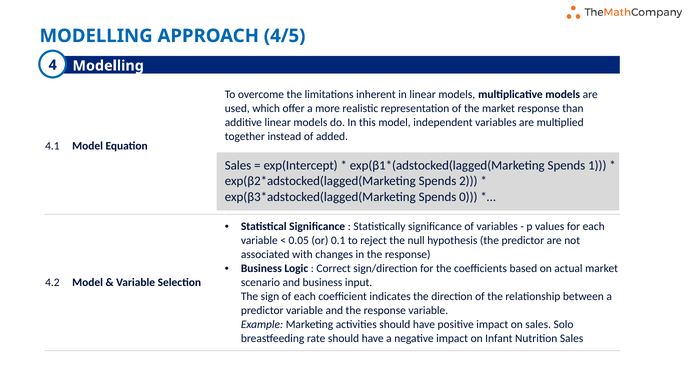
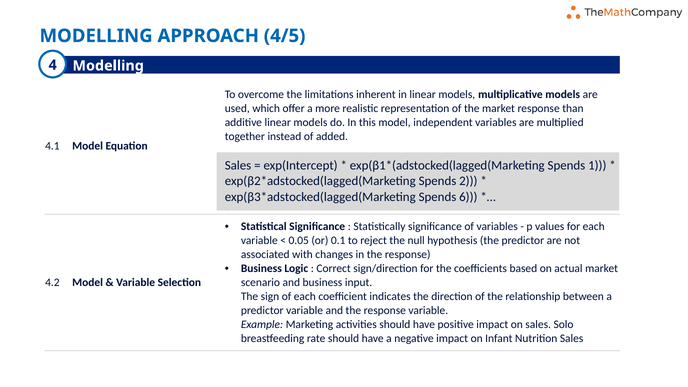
0: 0 -> 6
